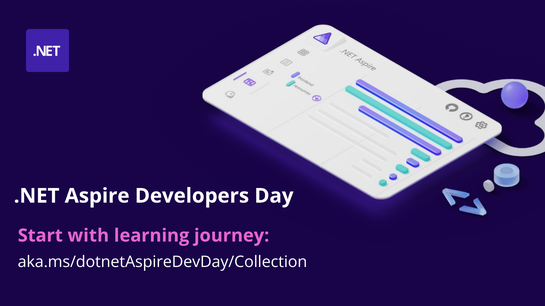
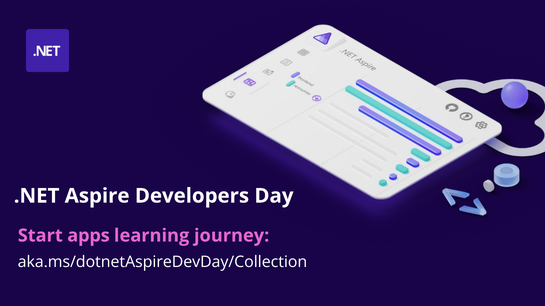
with: with -> apps
